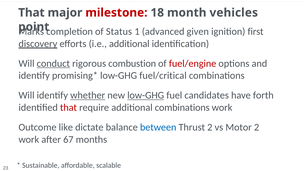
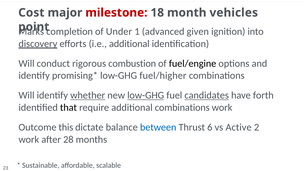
That at (31, 13): That -> Cost
Status: Status -> Under
first: first -> into
conduct underline: present -> none
fuel/engine colour: red -> black
fuel/critical: fuel/critical -> fuel/higher
candidates underline: none -> present
that at (68, 108) colour: red -> black
like: like -> this
Thrust 2: 2 -> 6
Motor: Motor -> Active
67: 67 -> 28
